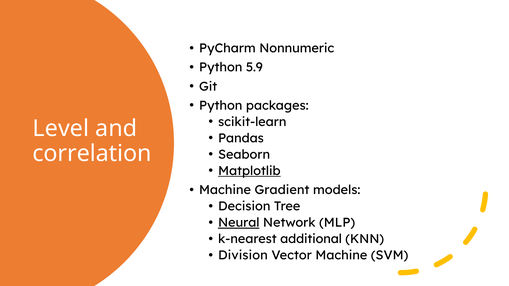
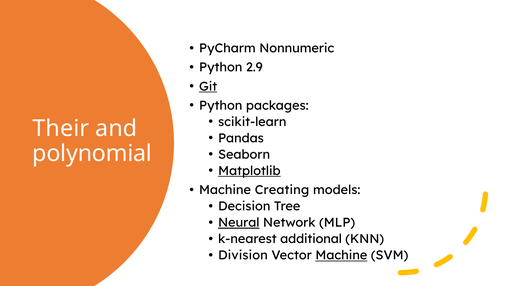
5.9: 5.9 -> 2.9
Git underline: none -> present
Level: Level -> Their
correlation: correlation -> polynomial
Gradient: Gradient -> Creating
Machine at (341, 256) underline: none -> present
